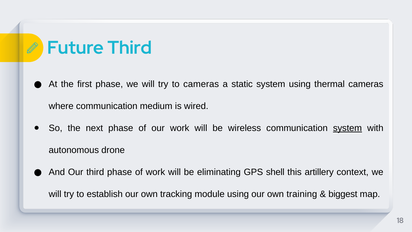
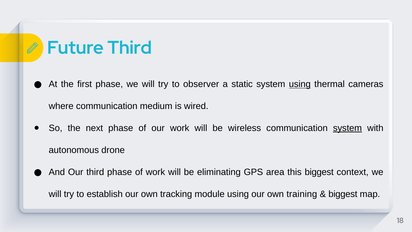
to cameras: cameras -> observer
using at (300, 84) underline: none -> present
shell: shell -> area
this artillery: artillery -> biggest
